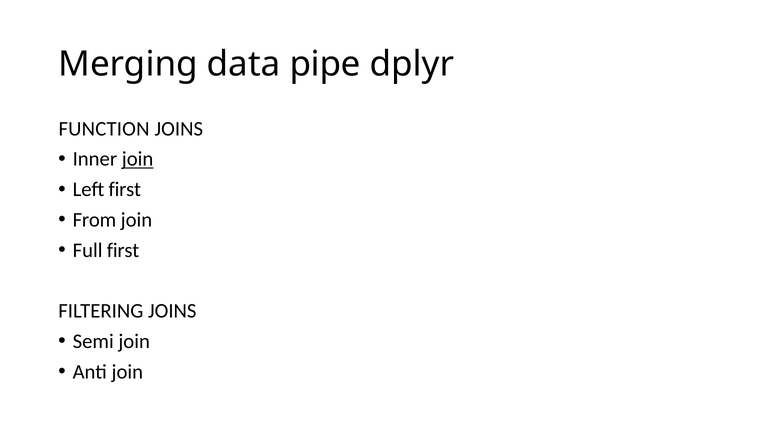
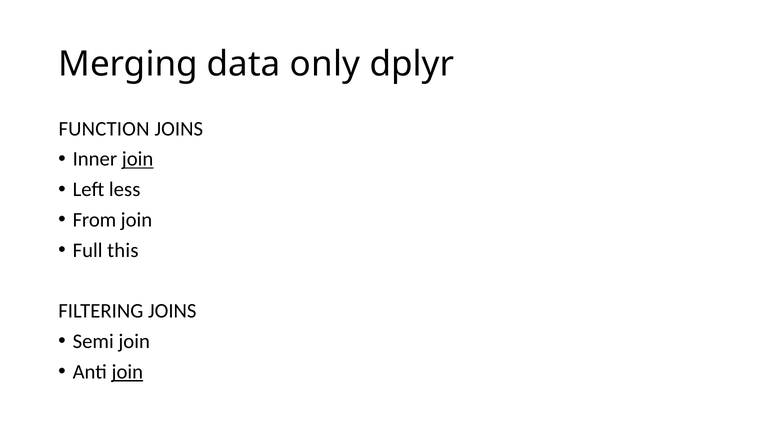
pipe: pipe -> only
Left first: first -> less
Full first: first -> this
join at (127, 371) underline: none -> present
